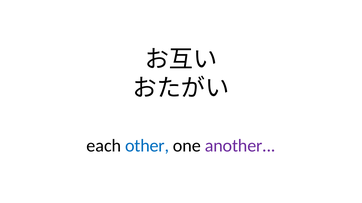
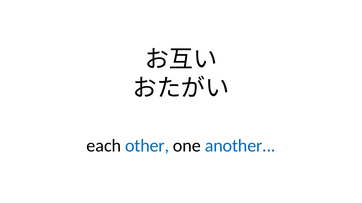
another colour: purple -> blue
